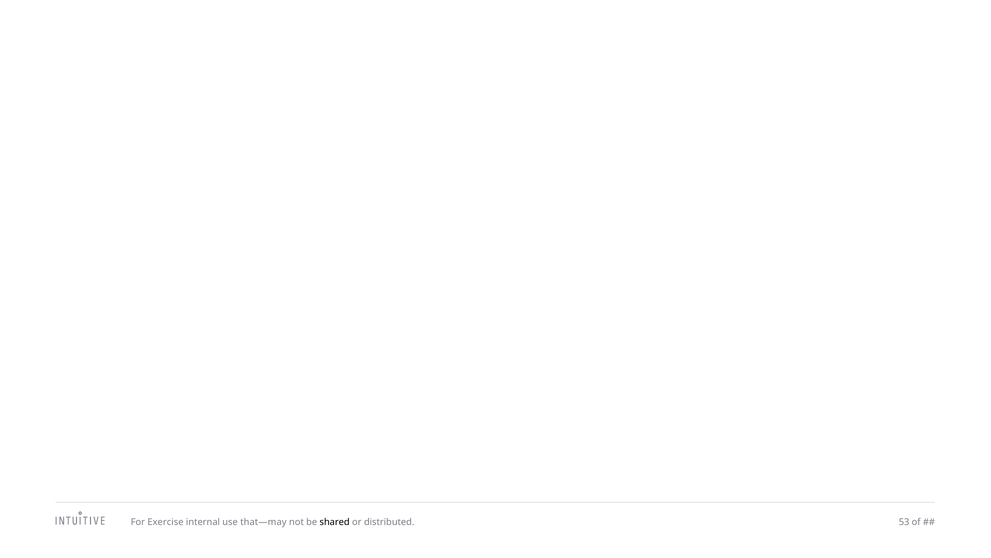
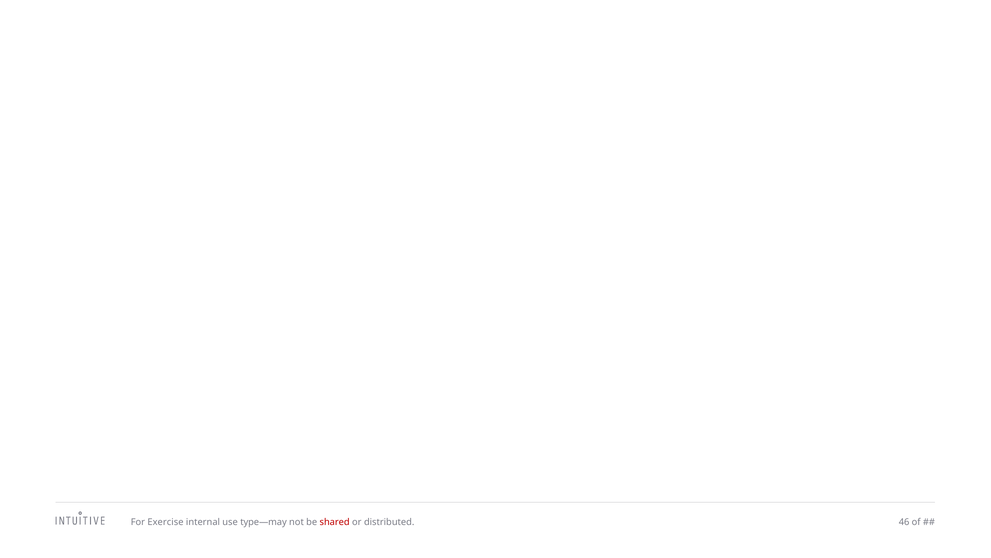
that—may: that—may -> type—may
shared colour: black -> red
53: 53 -> 46
